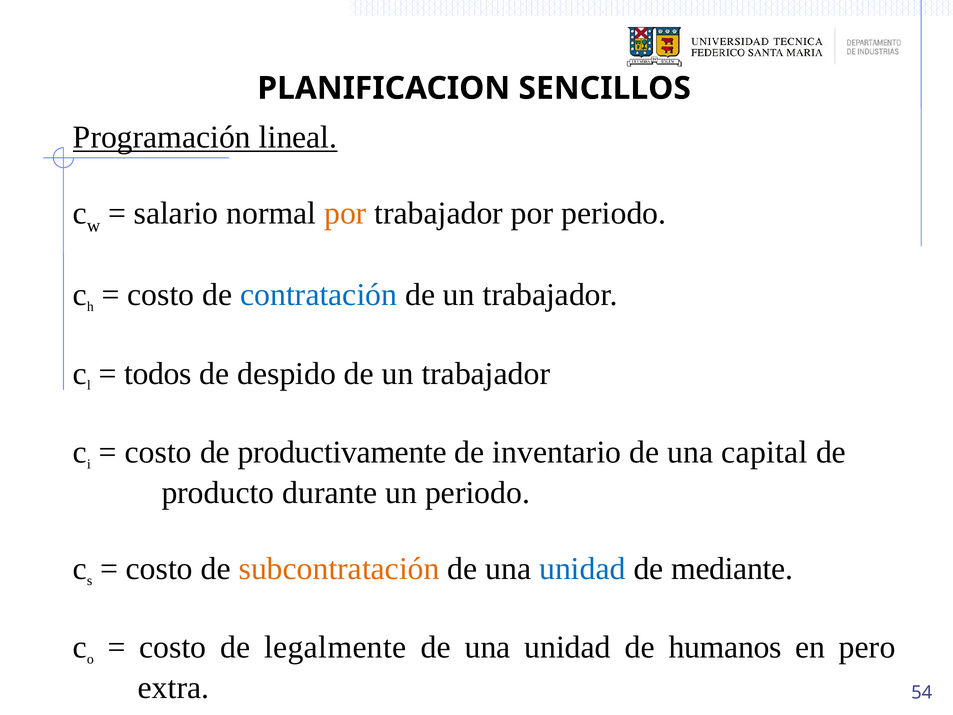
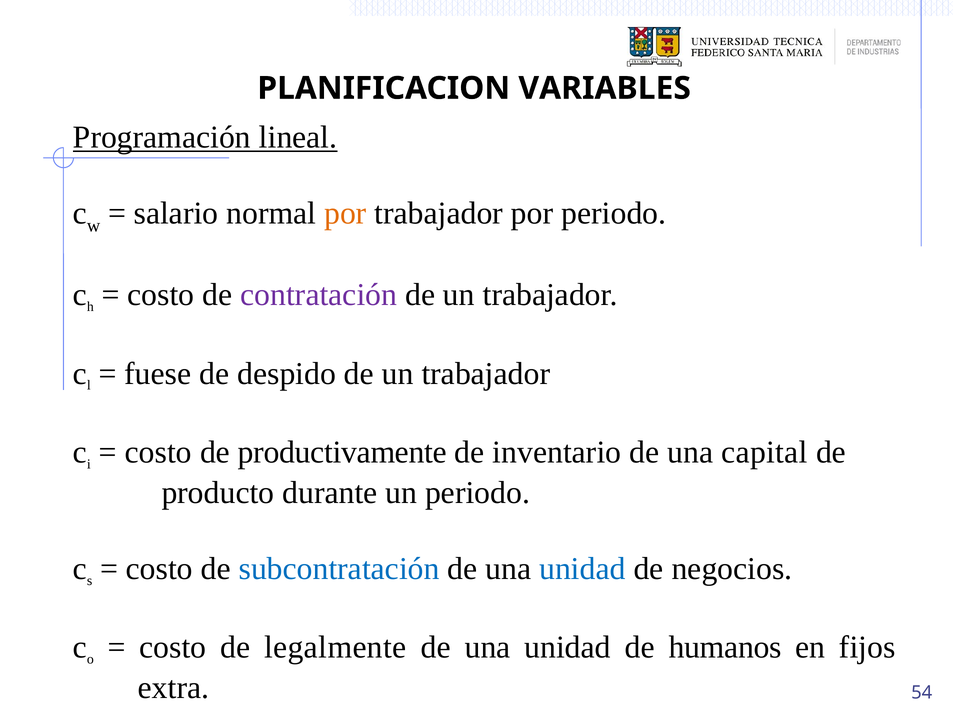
SENCILLOS: SENCILLOS -> VARIABLES
contratación colour: blue -> purple
todos: todos -> fuese
subcontratación colour: orange -> blue
mediante: mediante -> negocios
pero: pero -> fijos
